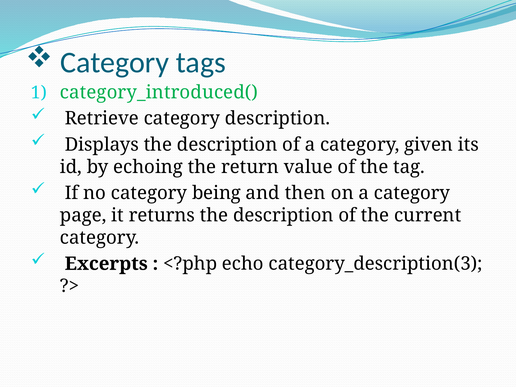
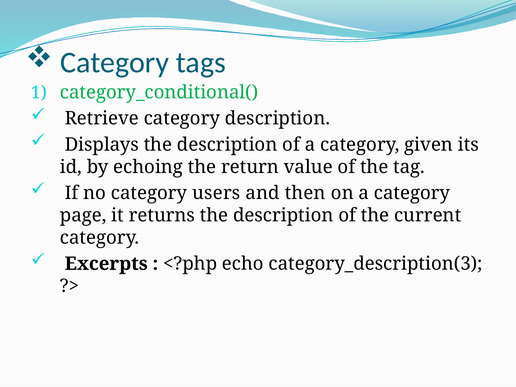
category_introduced(: category_introduced( -> category_conditional(
being: being -> users
